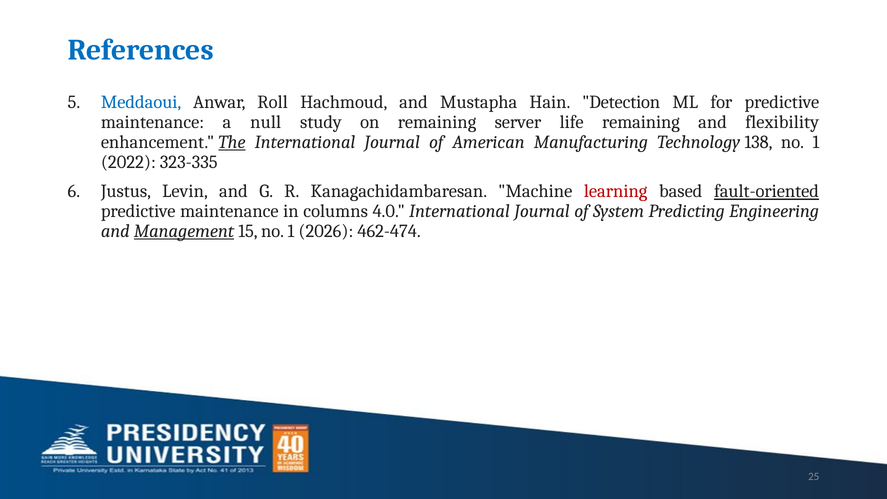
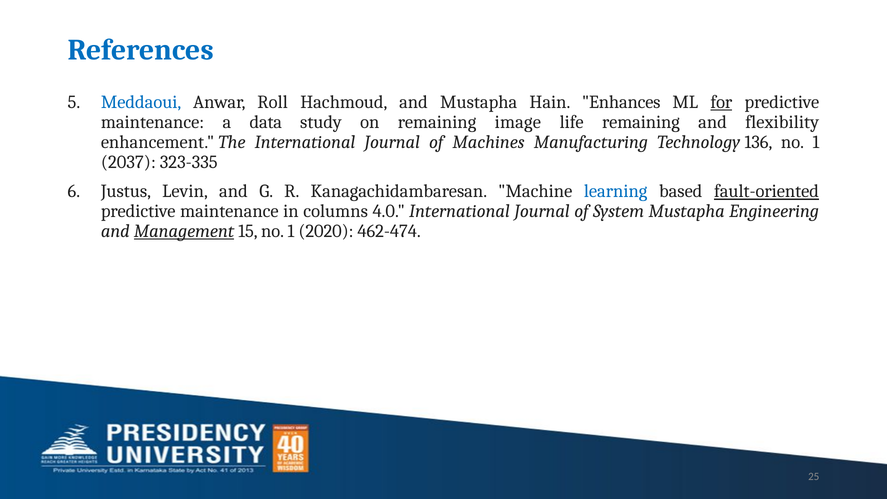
Detection: Detection -> Enhances
for underline: none -> present
null: null -> data
server: server -> image
The underline: present -> none
American: American -> Machines
138: 138 -> 136
2022: 2022 -> 2037
learning colour: red -> blue
System Predicting: Predicting -> Mustapha
2026: 2026 -> 2020
